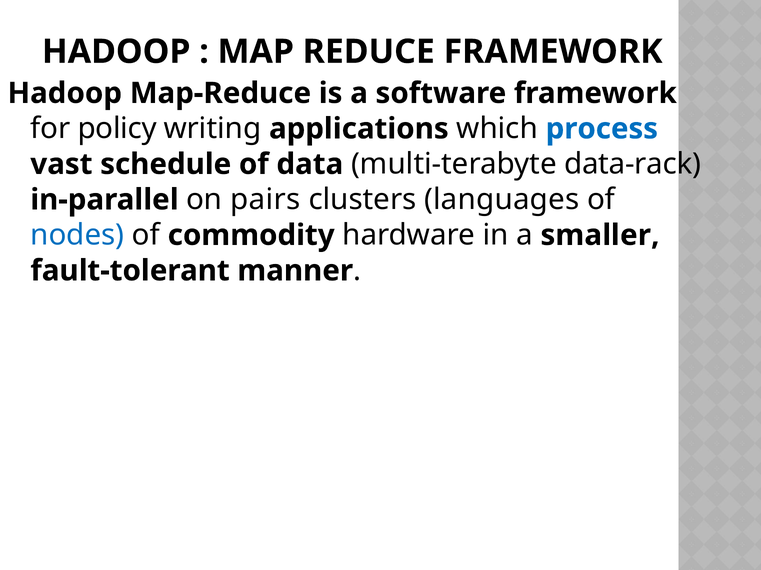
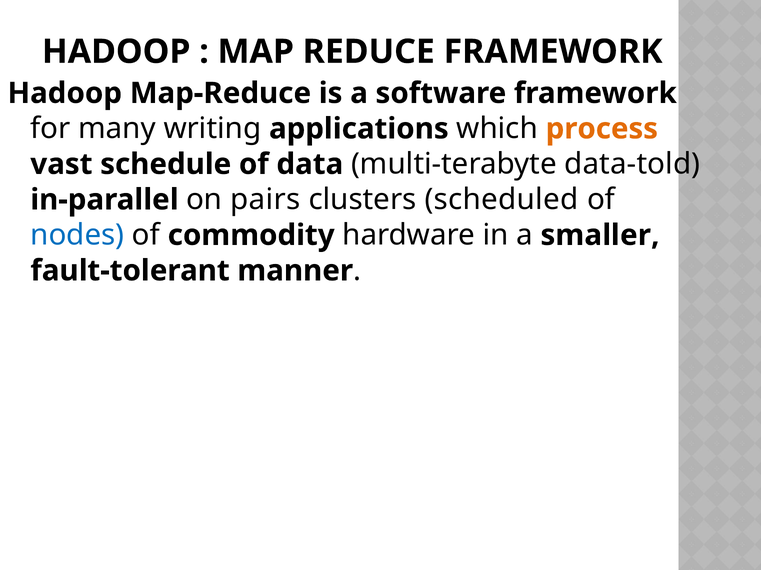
policy: policy -> many
process colour: blue -> orange
data-rack: data-rack -> data-told
languages: languages -> scheduled
